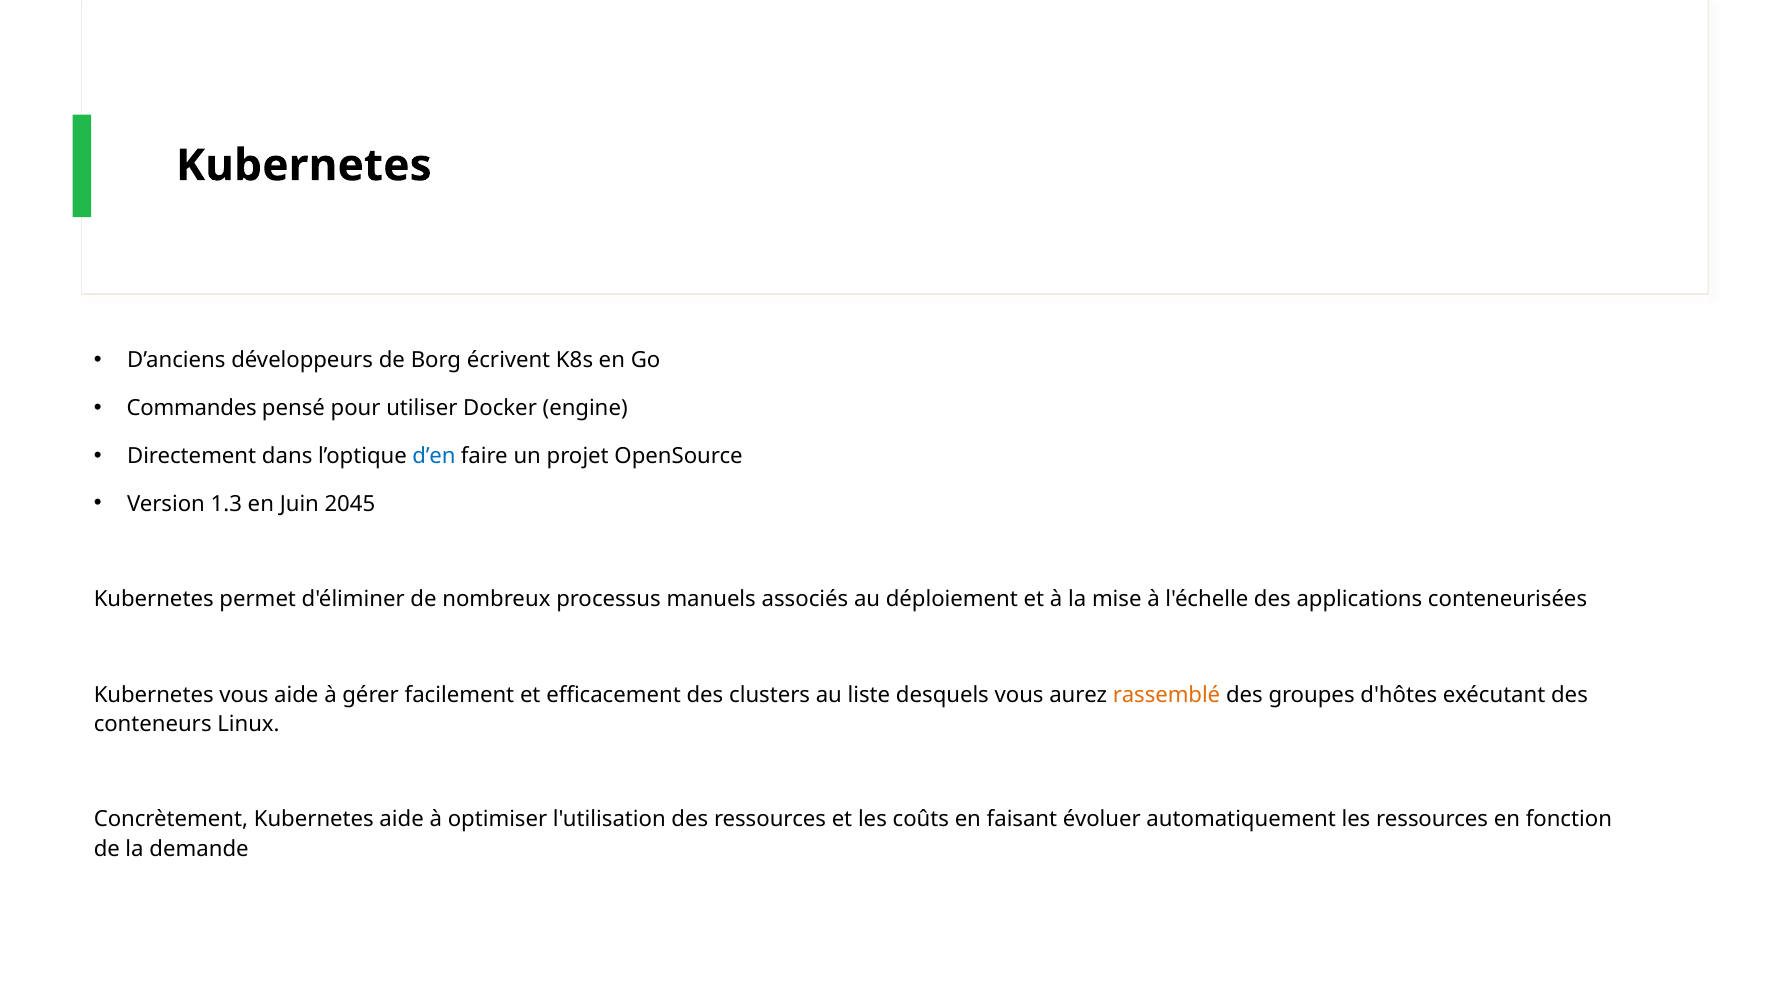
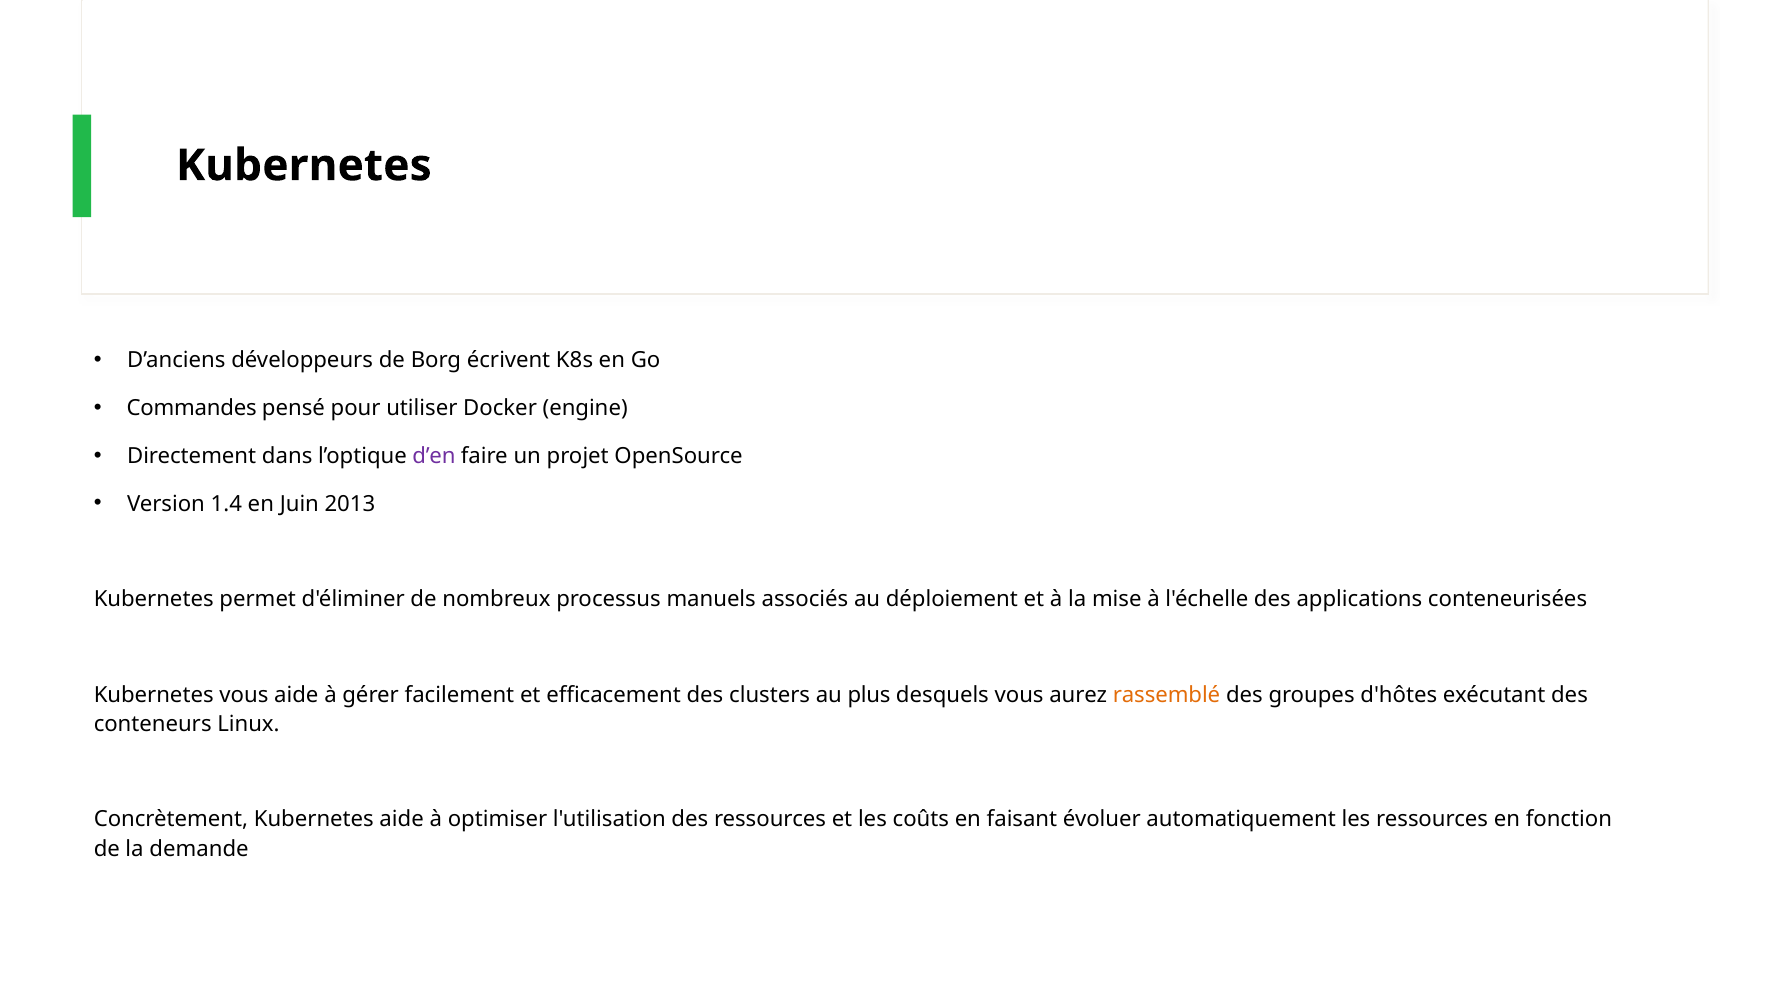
d’en colour: blue -> purple
1.3: 1.3 -> 1.4
2045: 2045 -> 2013
liste: liste -> plus
